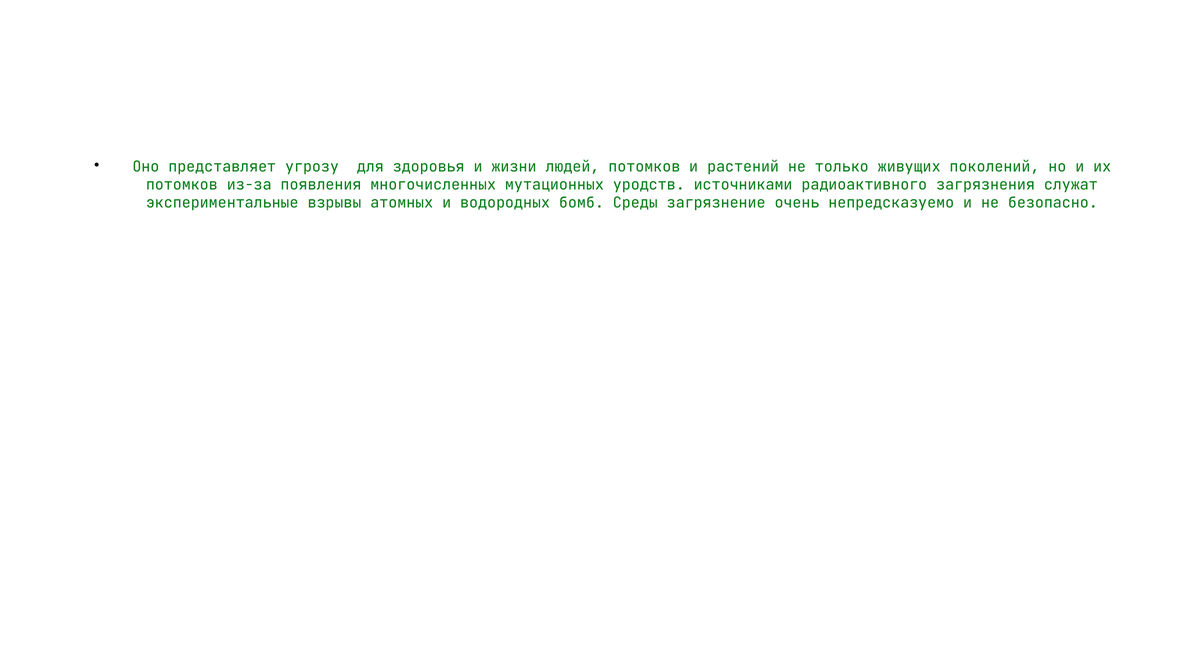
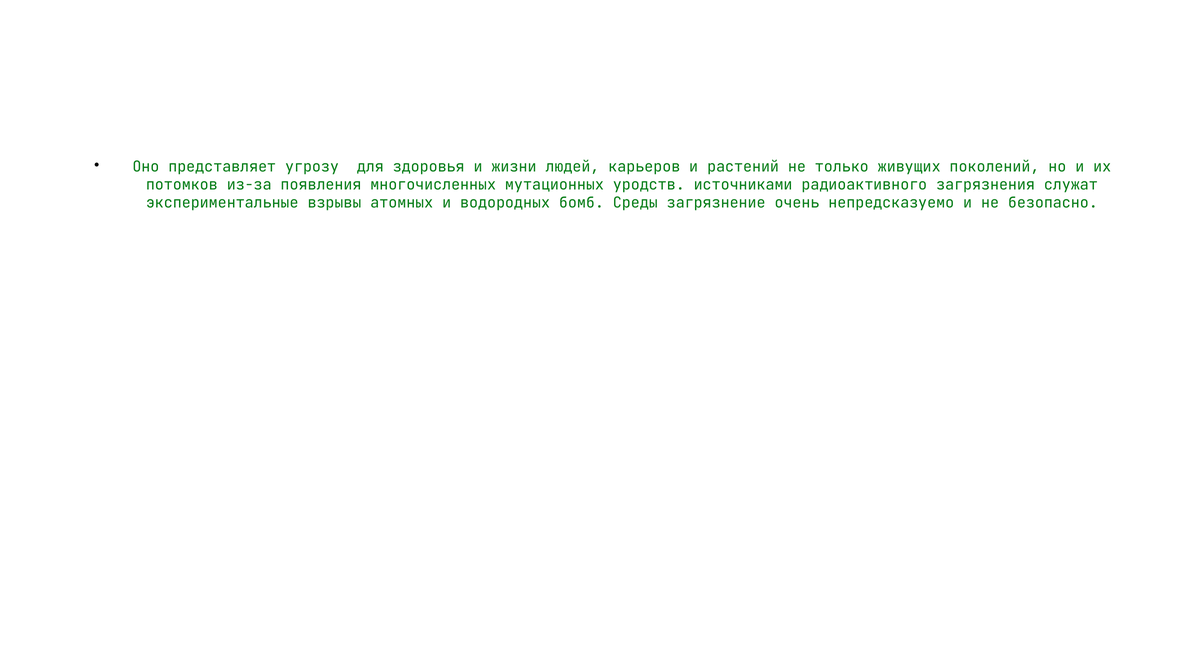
людей потомков: потомков -> карьеров
